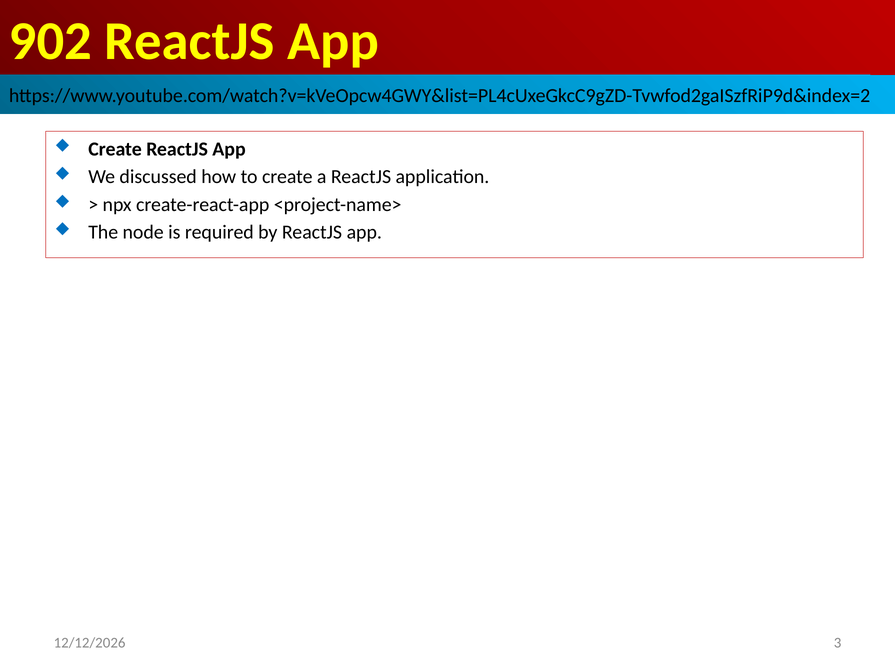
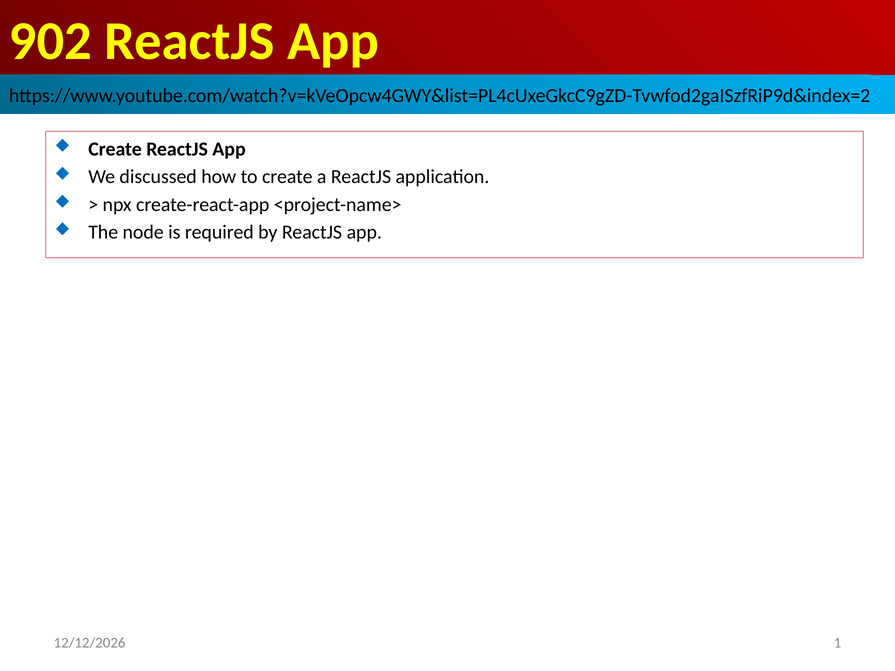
3: 3 -> 1
